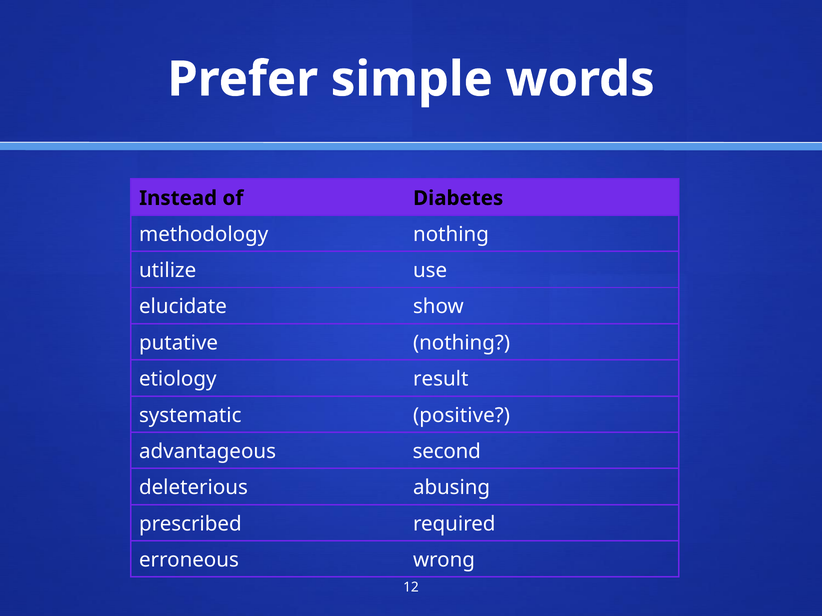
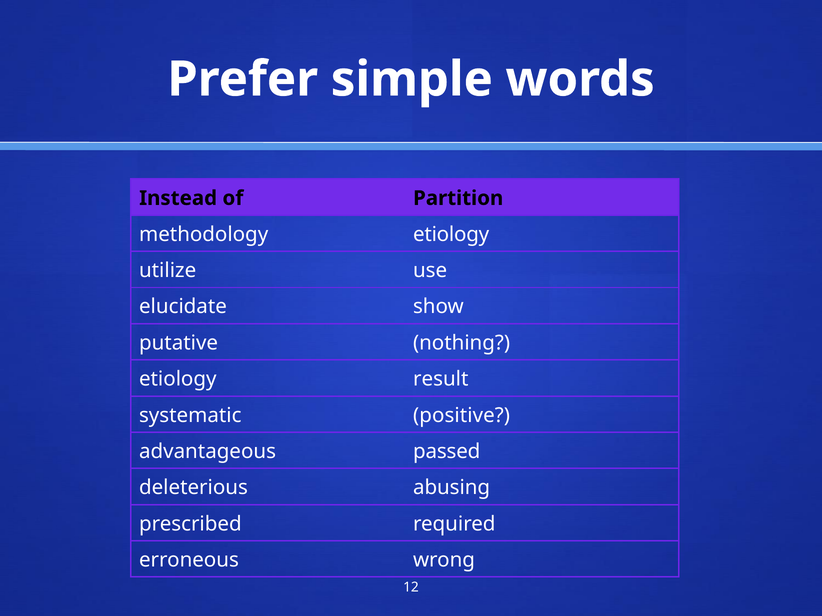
Diabetes: Diabetes -> Partition
methodology nothing: nothing -> etiology
second: second -> passed
